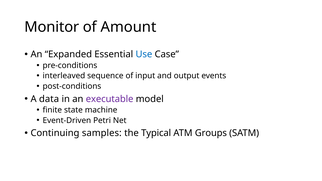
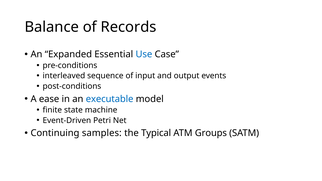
Monitor: Monitor -> Balance
Amount: Amount -> Records
data: data -> ease
executable colour: purple -> blue
